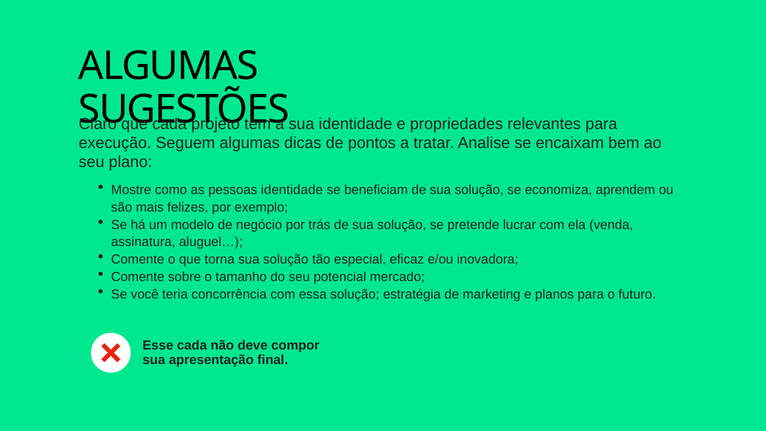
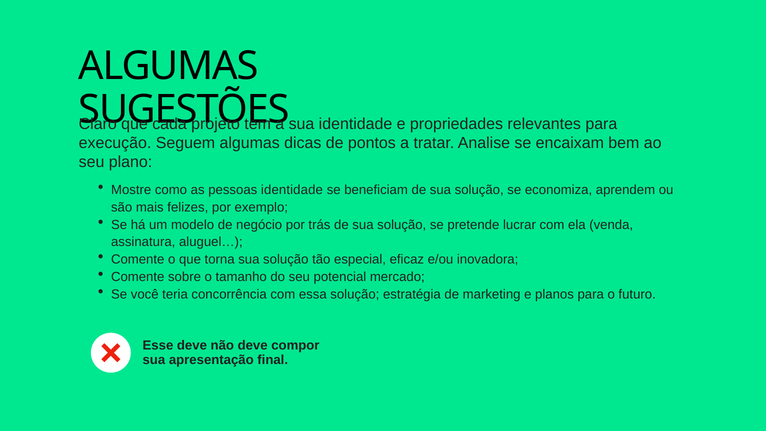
Esse cada: cada -> deve
